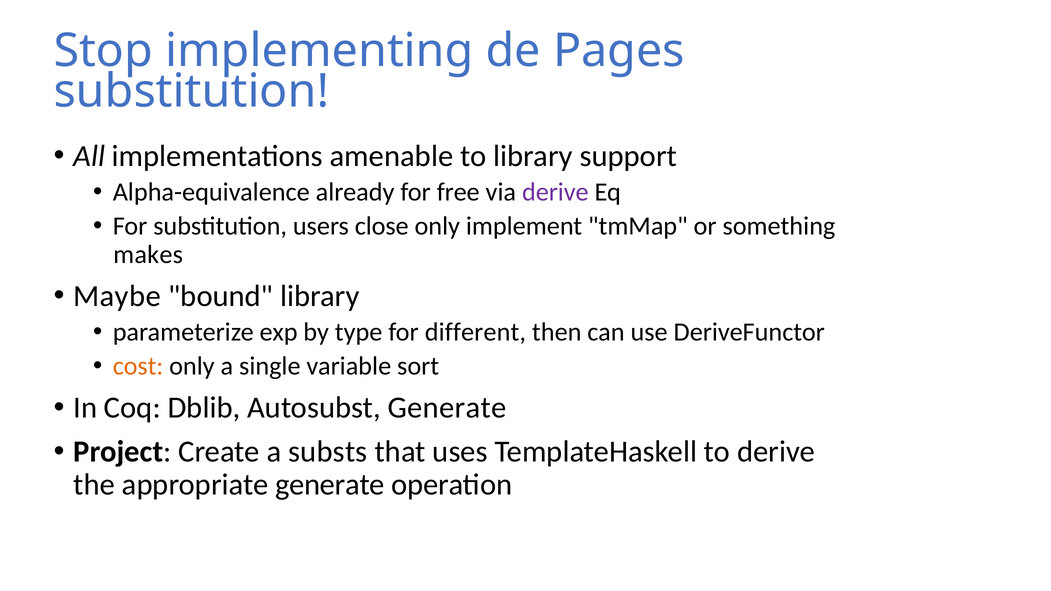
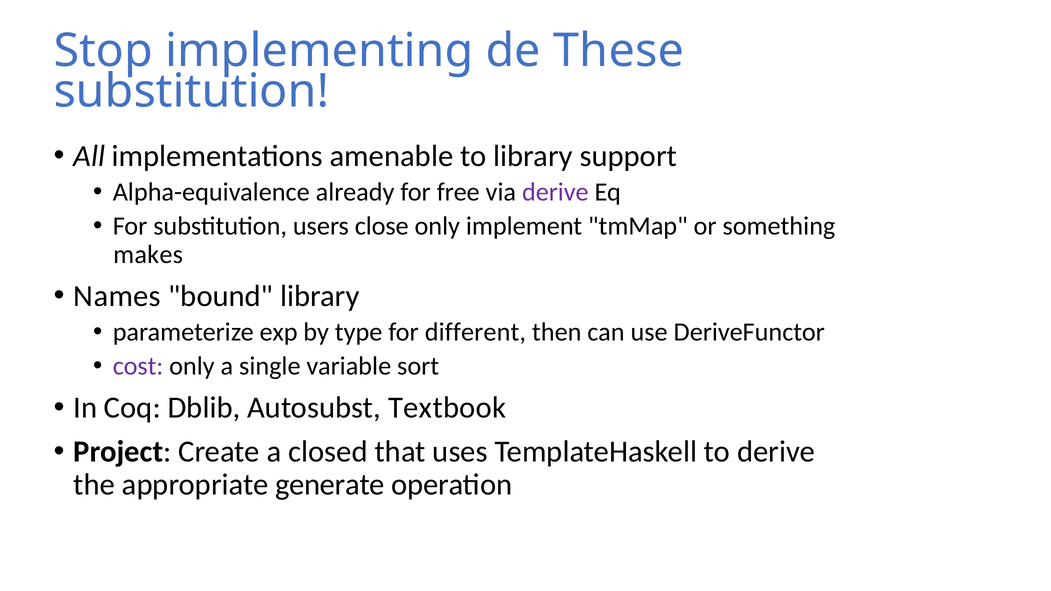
Pages: Pages -> These
Maybe: Maybe -> Names
cost colour: orange -> purple
Autosubst Generate: Generate -> Textbook
substs: substs -> closed
